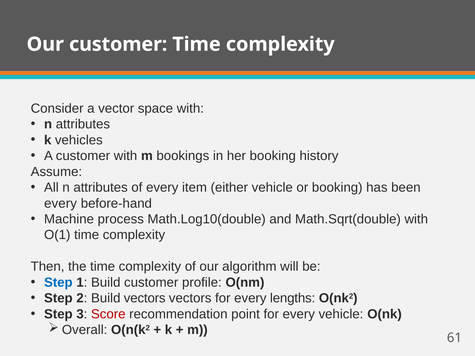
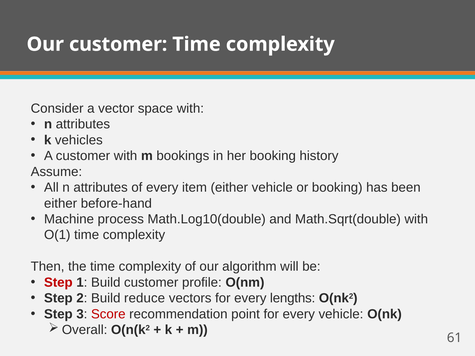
every at (61, 203): every -> either
Step at (58, 283) colour: blue -> red
Build vectors: vectors -> reduce
